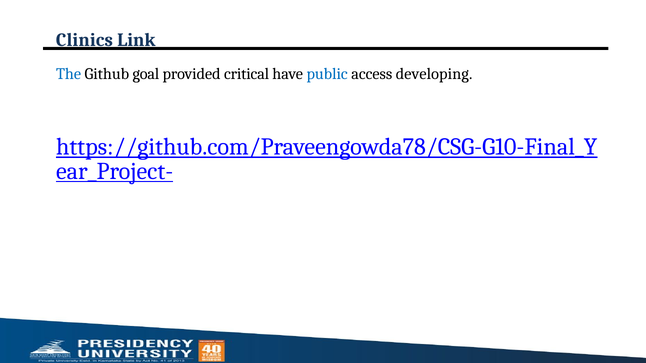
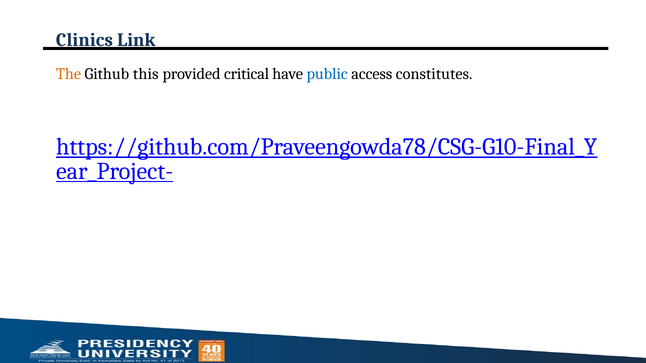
The colour: blue -> orange
goal: goal -> this
developing: developing -> constitutes
